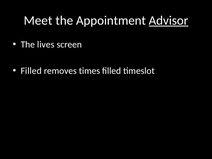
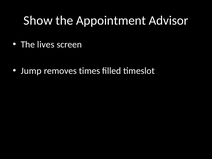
Meet: Meet -> Show
Advisor underline: present -> none
Filled at (31, 71): Filled -> Jump
